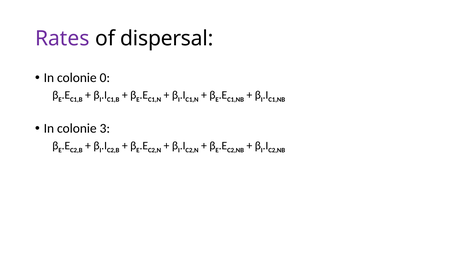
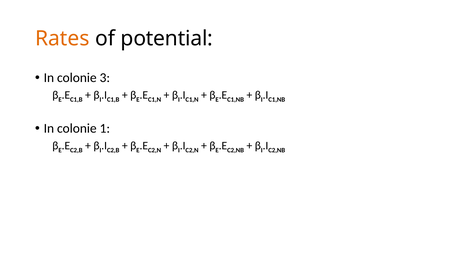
Rates colour: purple -> orange
dispersal: dispersal -> potential
0: 0 -> 3
3: 3 -> 1
